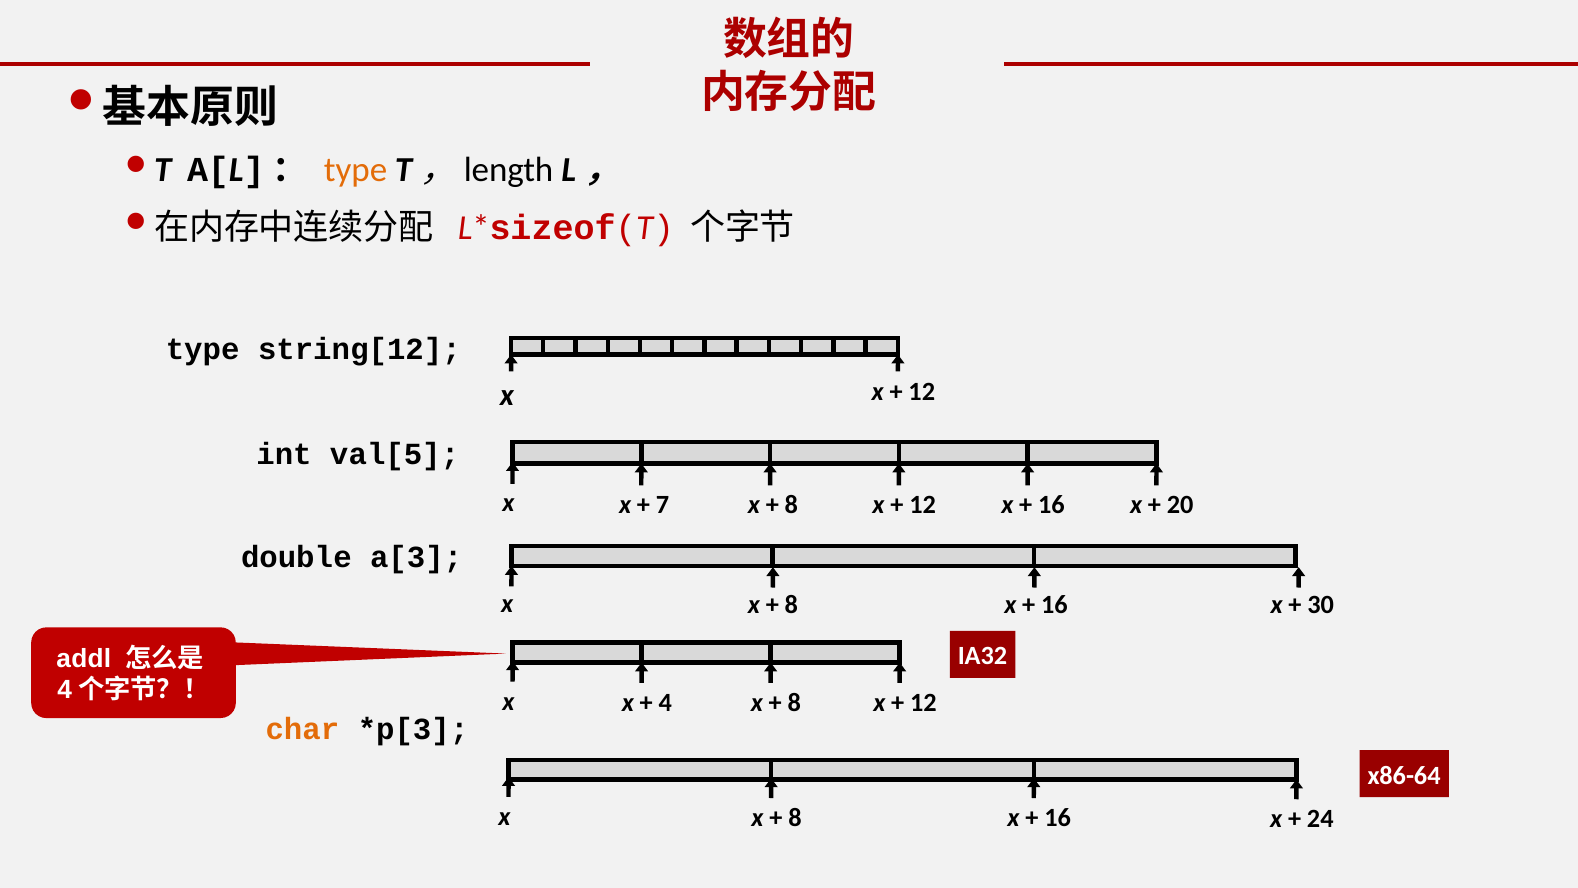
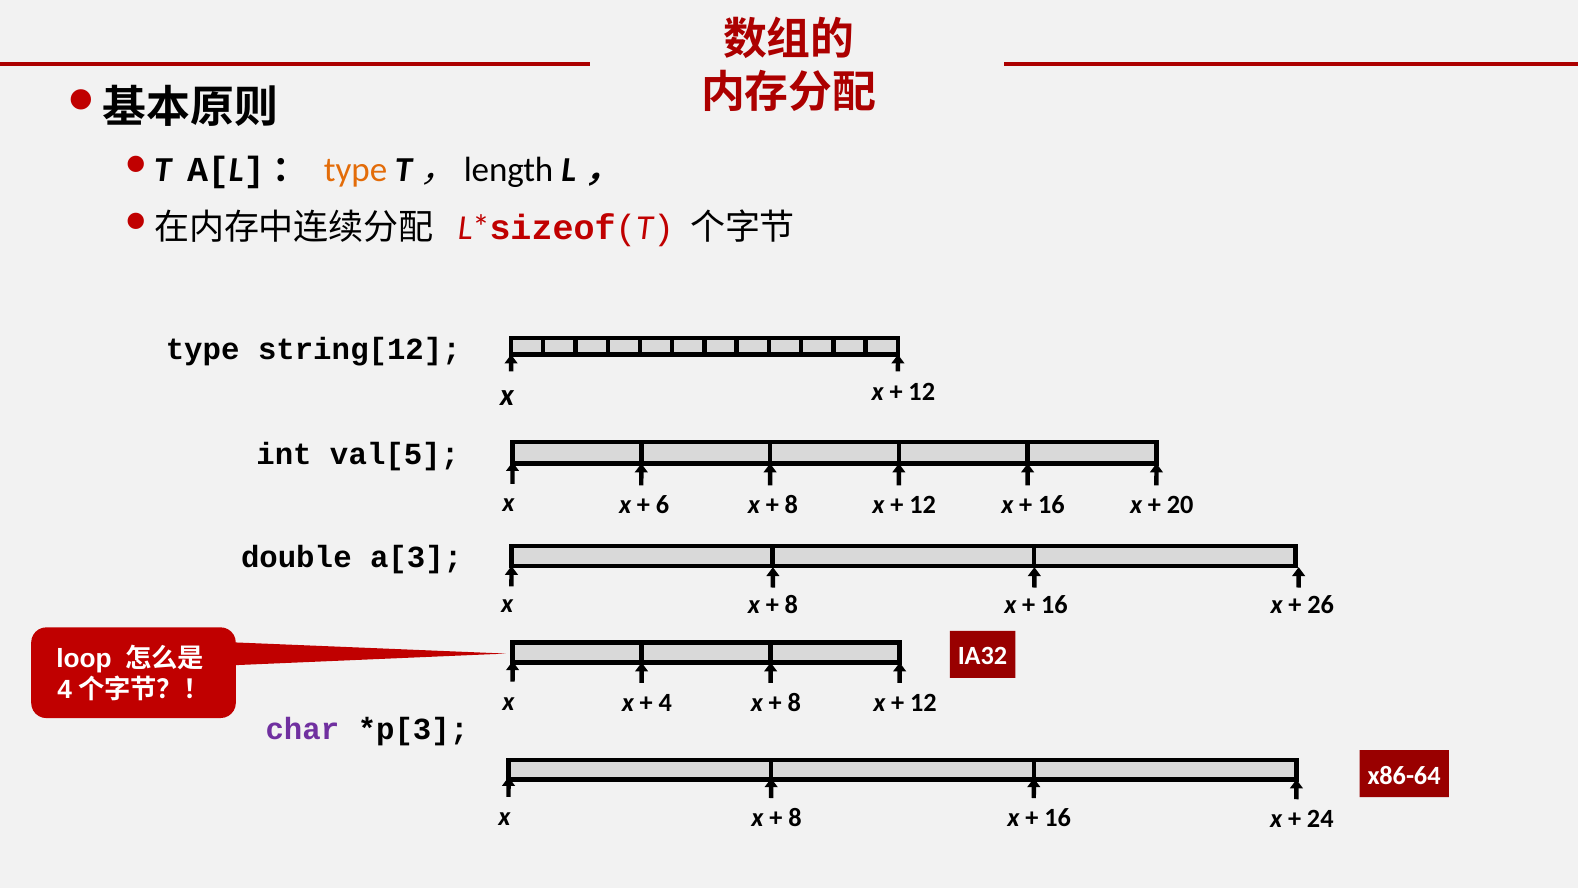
7: 7 -> 6
30: 30 -> 26
addl: addl -> loop
char colour: orange -> purple
